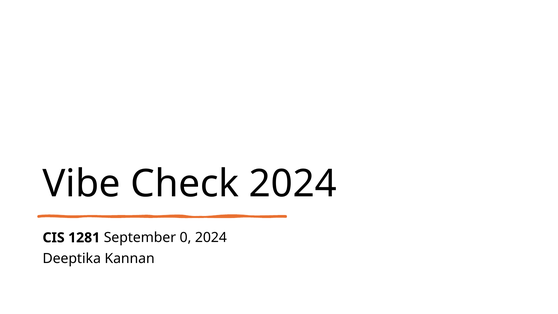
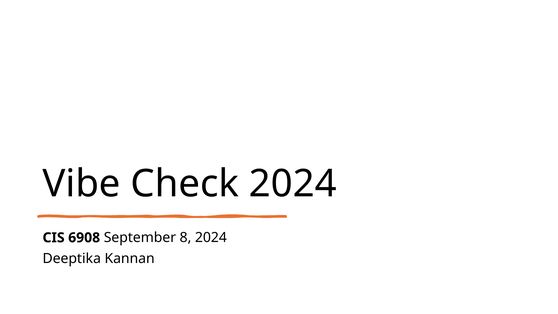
1281: 1281 -> 6908
0: 0 -> 8
